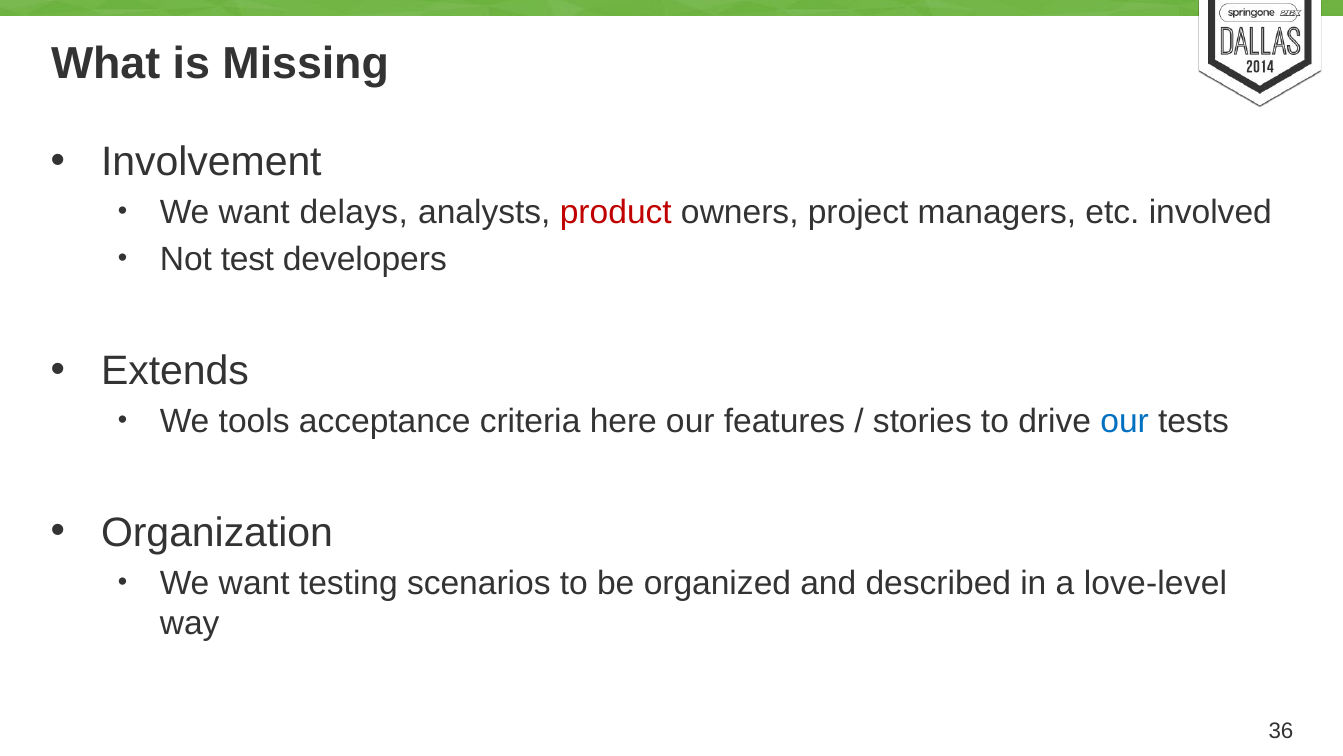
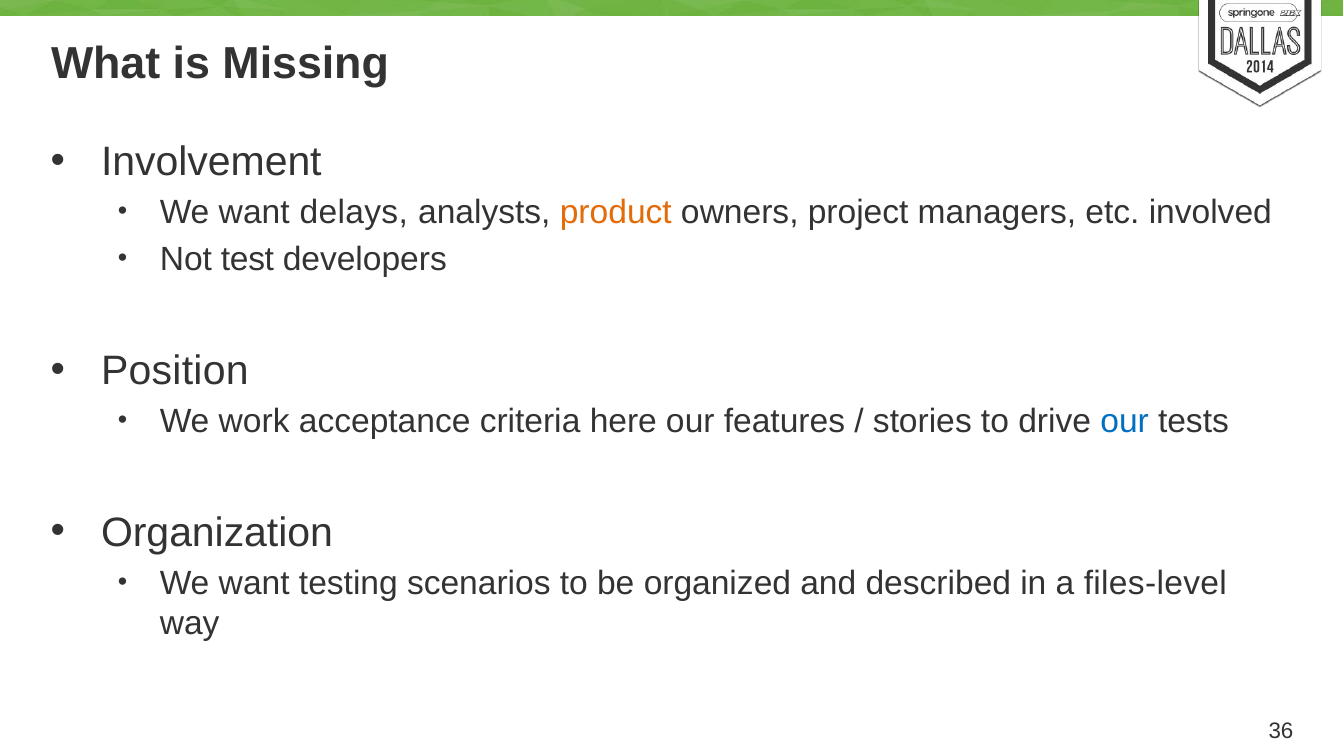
product colour: red -> orange
Extends: Extends -> Position
tools: tools -> work
love-level: love-level -> files-level
